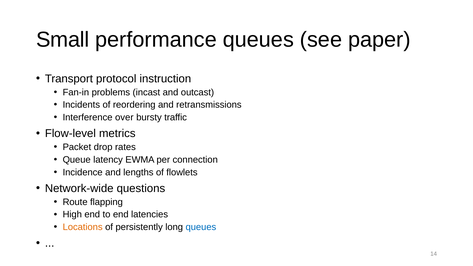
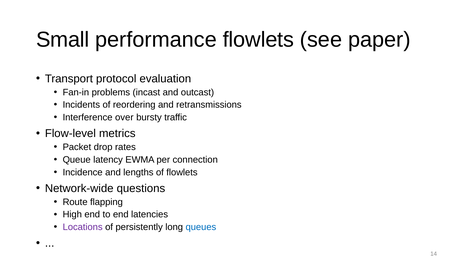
performance queues: queues -> flowlets
instruction: instruction -> evaluation
Locations colour: orange -> purple
